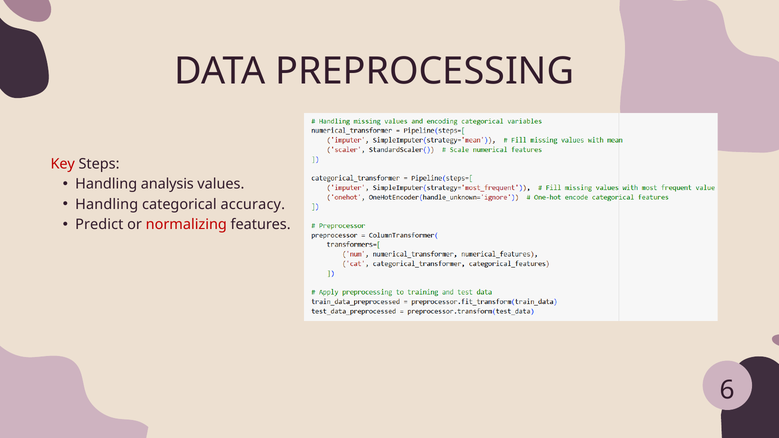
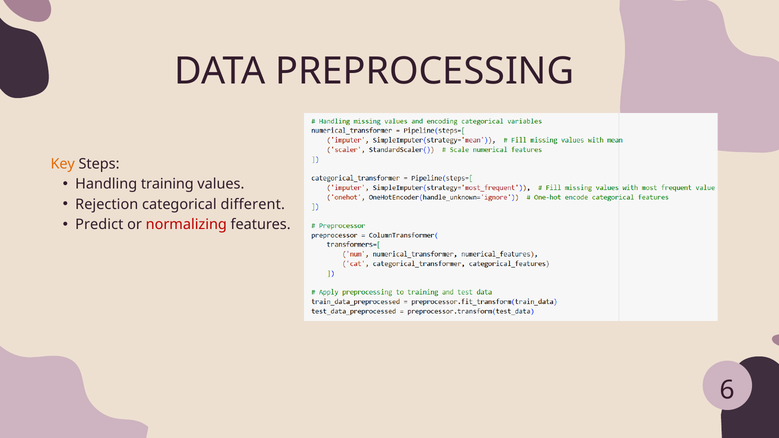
Key colour: red -> orange
analysis: analysis -> training
Handling at (107, 204): Handling -> Rejection
accuracy: accuracy -> different
